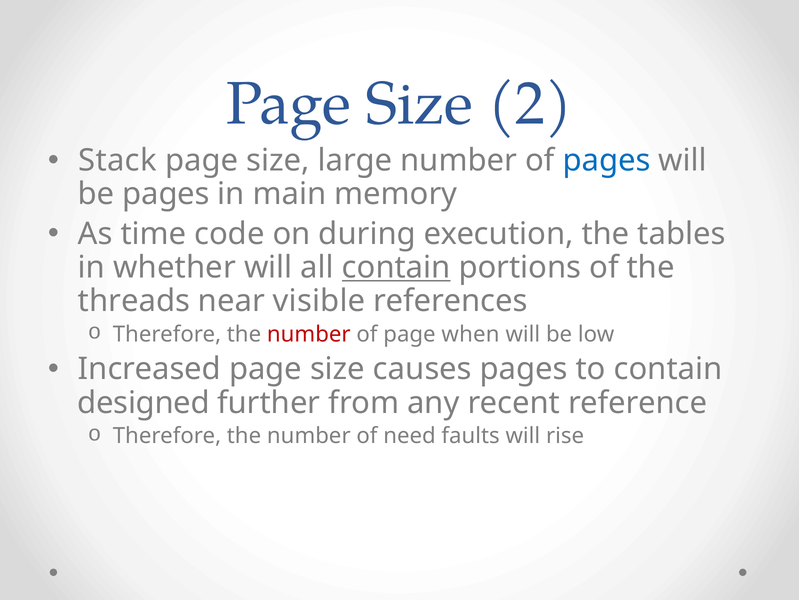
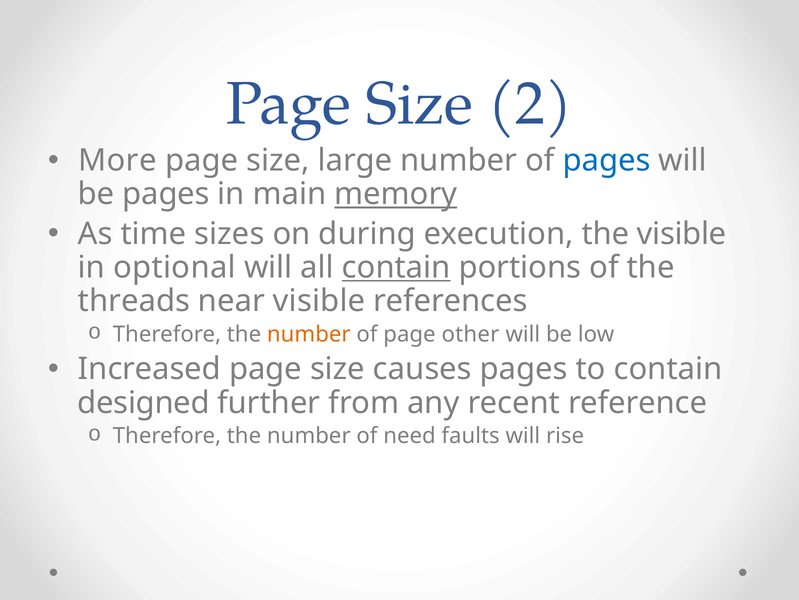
Stack: Stack -> More
memory underline: none -> present
code: code -> sizes
the tables: tables -> visible
whether: whether -> optional
number at (309, 334) colour: red -> orange
when: when -> other
